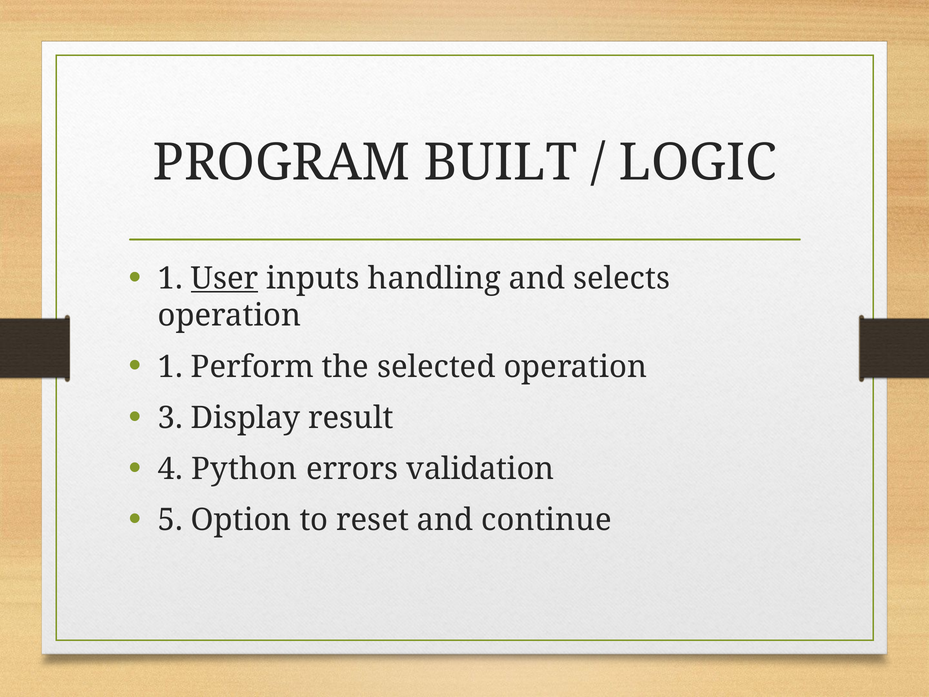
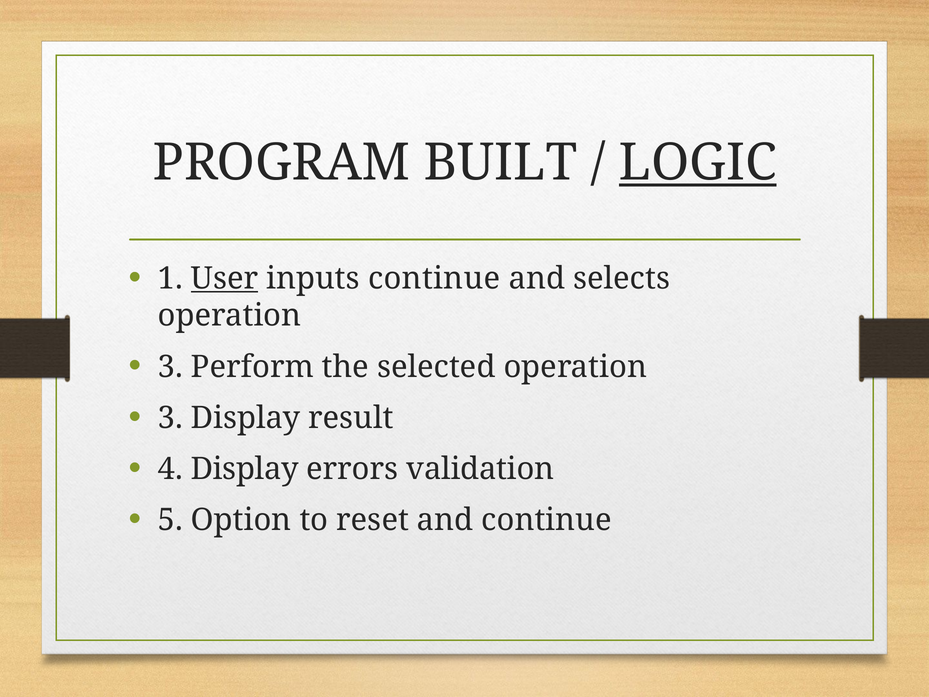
LOGIC underline: none -> present
inputs handling: handling -> continue
1 at (170, 367): 1 -> 3
4 Python: Python -> Display
